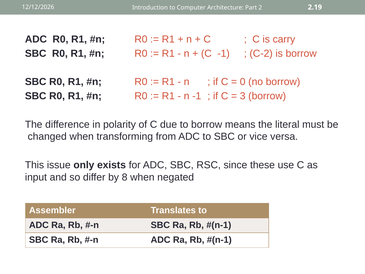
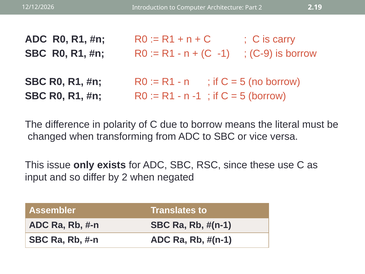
C-2: C-2 -> C-9
0 at (243, 82): 0 -> 5
3 at (243, 96): 3 -> 5
by 8: 8 -> 2
